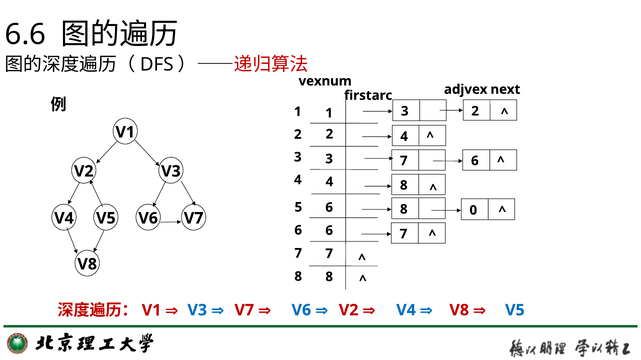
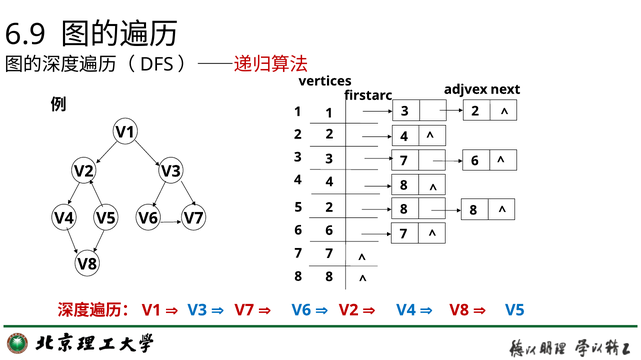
6.6: 6.6 -> 6.9
vexnum: vexnum -> vertices
5 6: 6 -> 2
8 0: 0 -> 8
